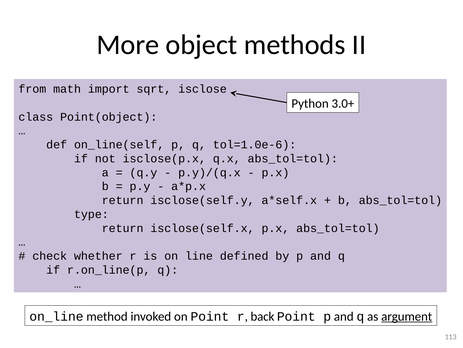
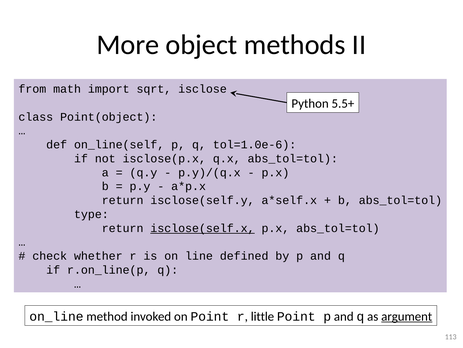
3.0+: 3.0+ -> 5.5+
isclose(self.x underline: none -> present
back: back -> little
